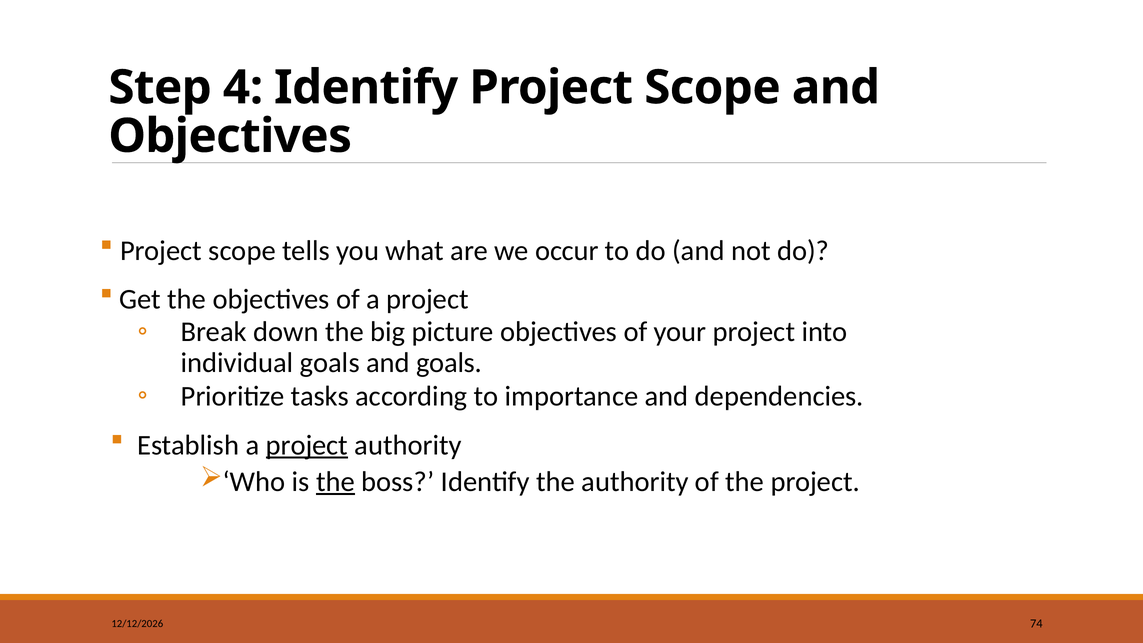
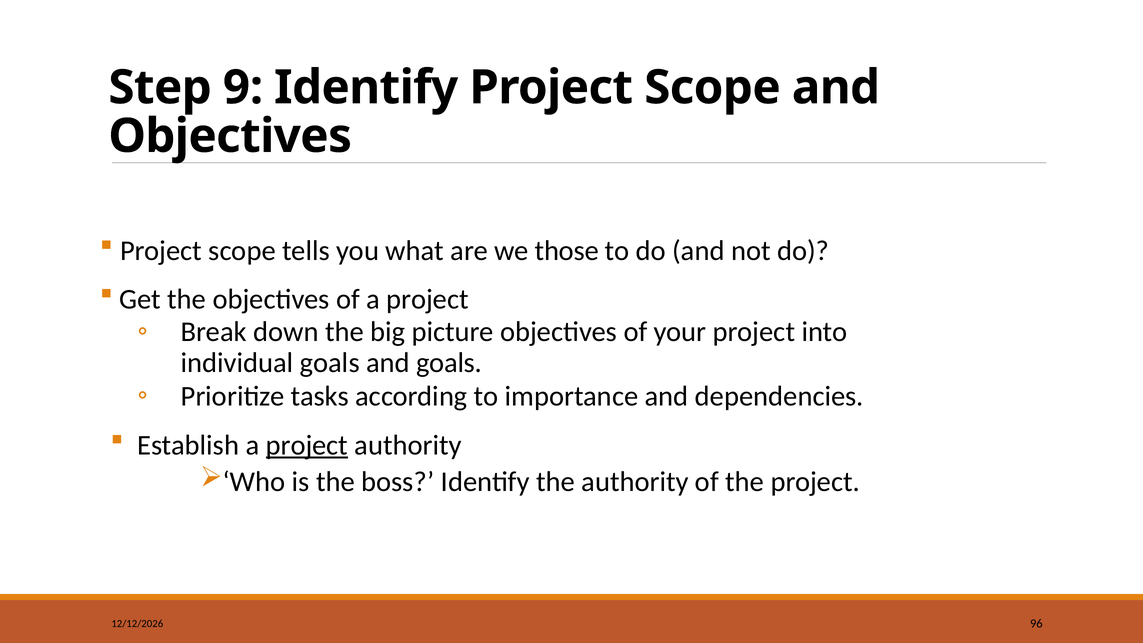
4: 4 -> 9
occur: occur -> those
the at (335, 482) underline: present -> none
74: 74 -> 96
